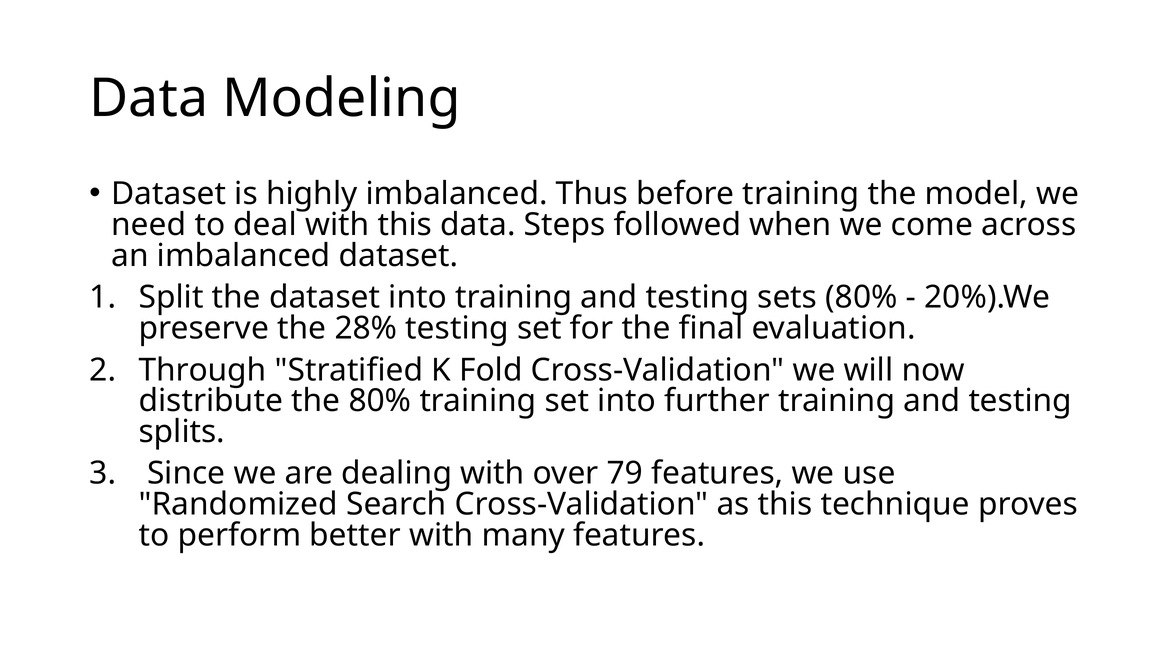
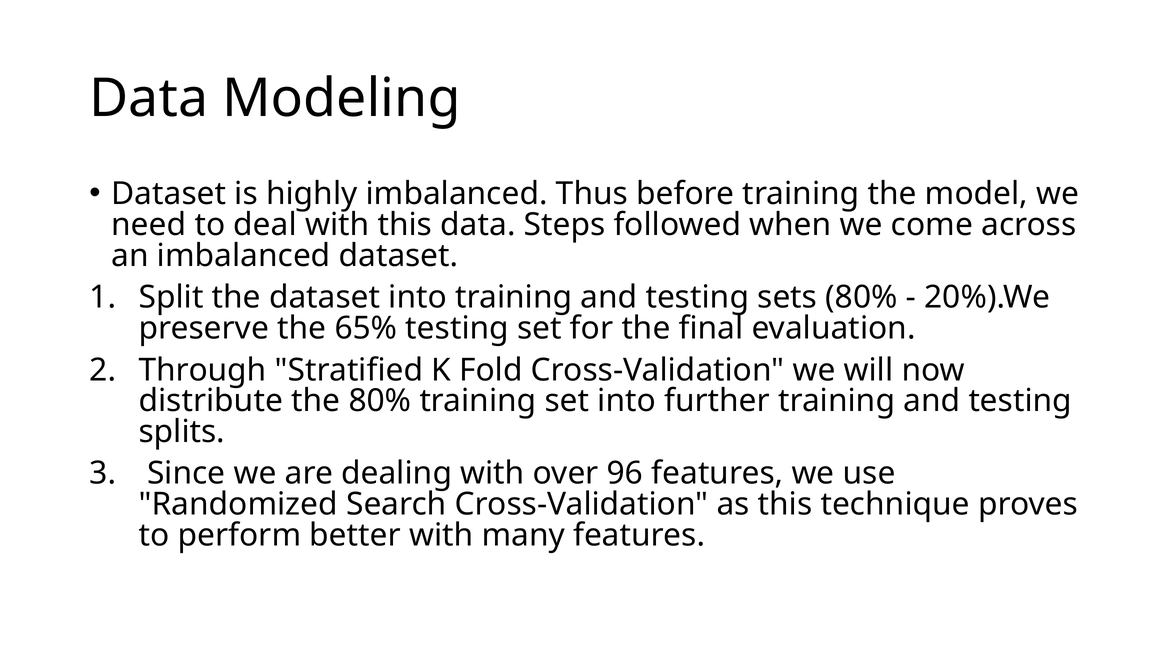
28%: 28% -> 65%
79: 79 -> 96
